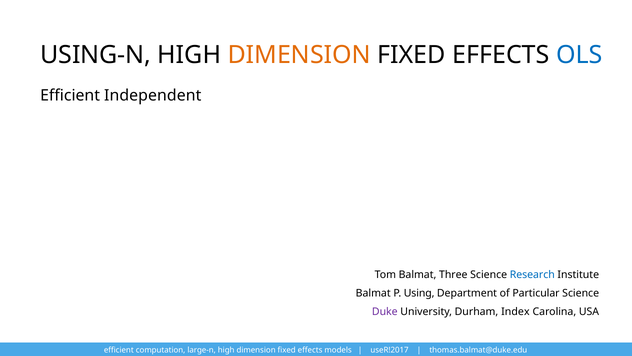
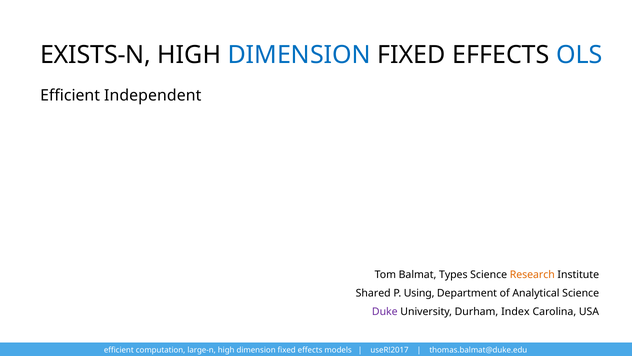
USING-N: USING-N -> EXISTS-N
DIMENSION at (299, 55) colour: orange -> blue
Three: Three -> Types
Research colour: blue -> orange
Balmat at (373, 293): Balmat -> Shared
Particular: Particular -> Analytical
